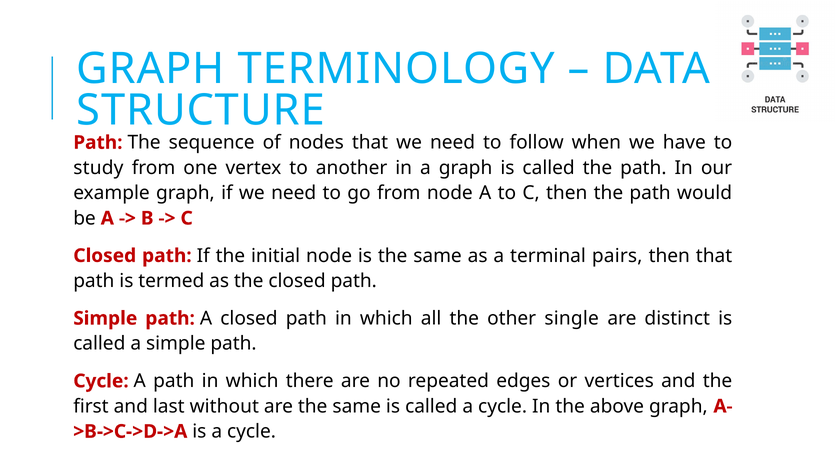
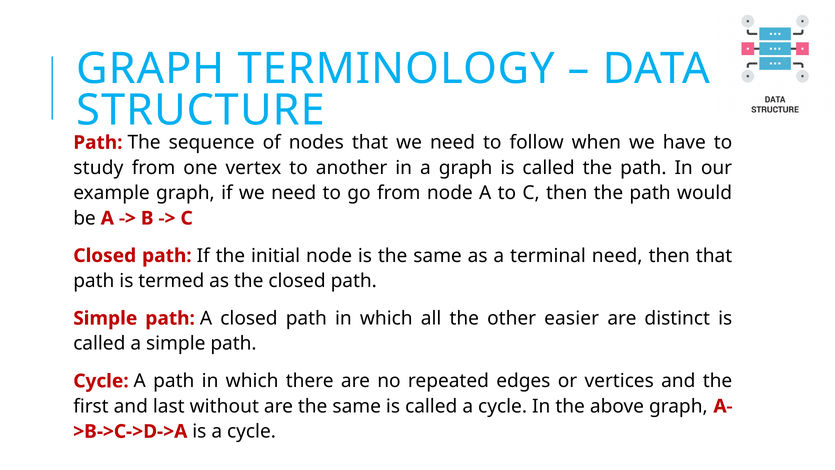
terminal pairs: pairs -> need
single: single -> easier
